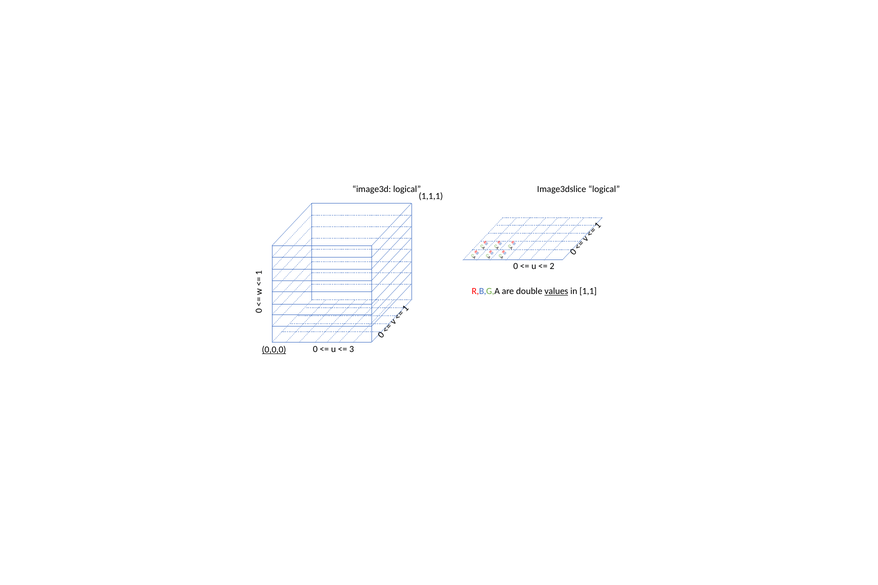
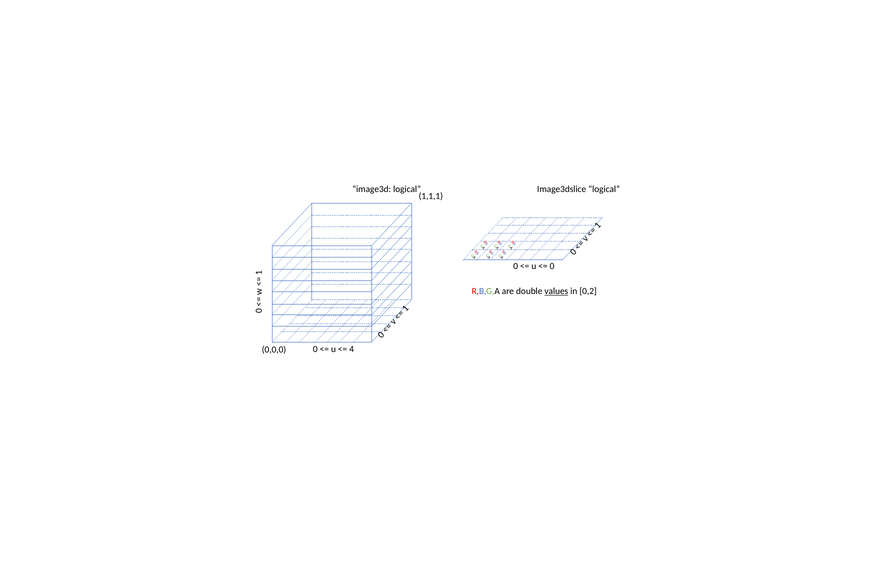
2 at (552, 266): 2 -> 0
1,1: 1,1 -> 0,2
3: 3 -> 4
0,0,0 underline: present -> none
